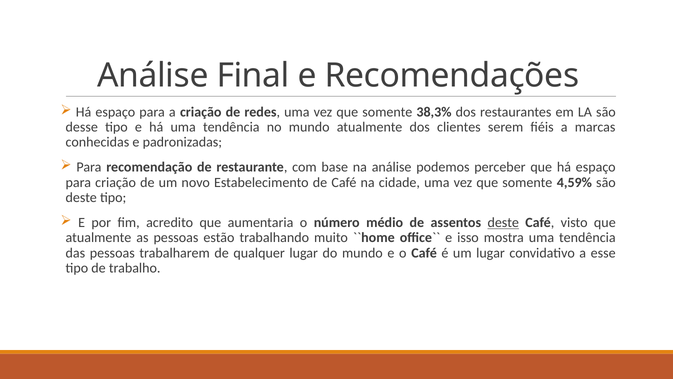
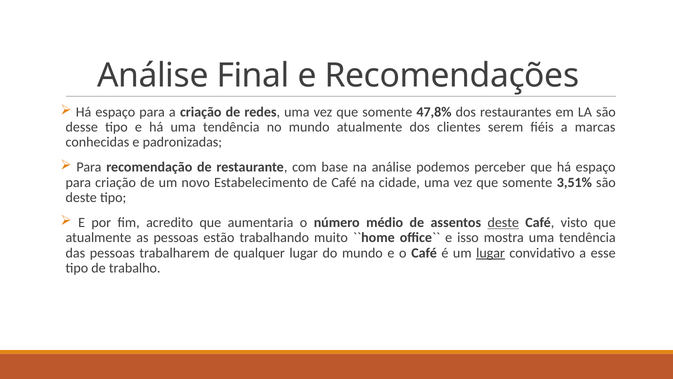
38,3%: 38,3% -> 47,8%
4,59%: 4,59% -> 3,51%
lugar at (491, 253) underline: none -> present
